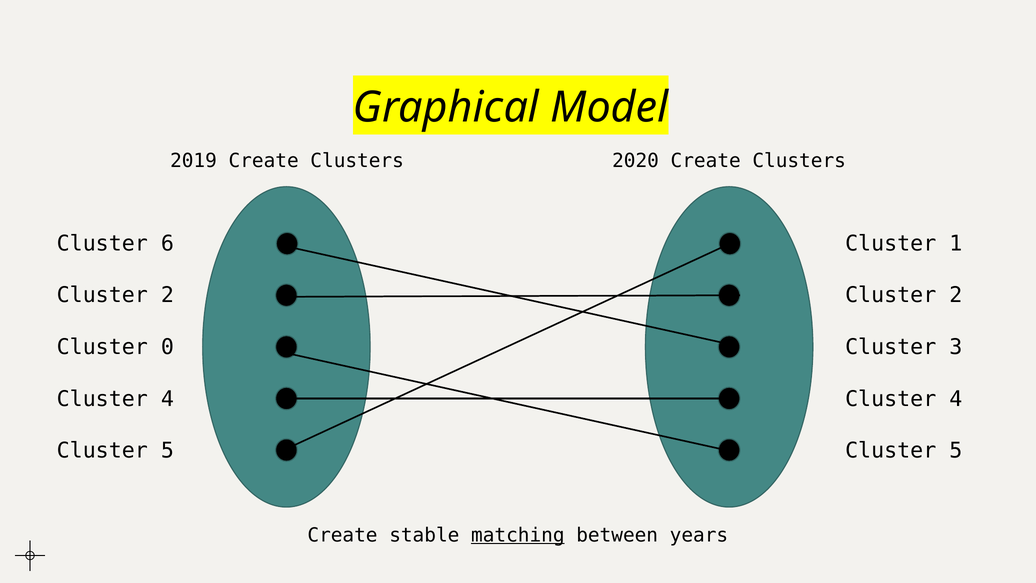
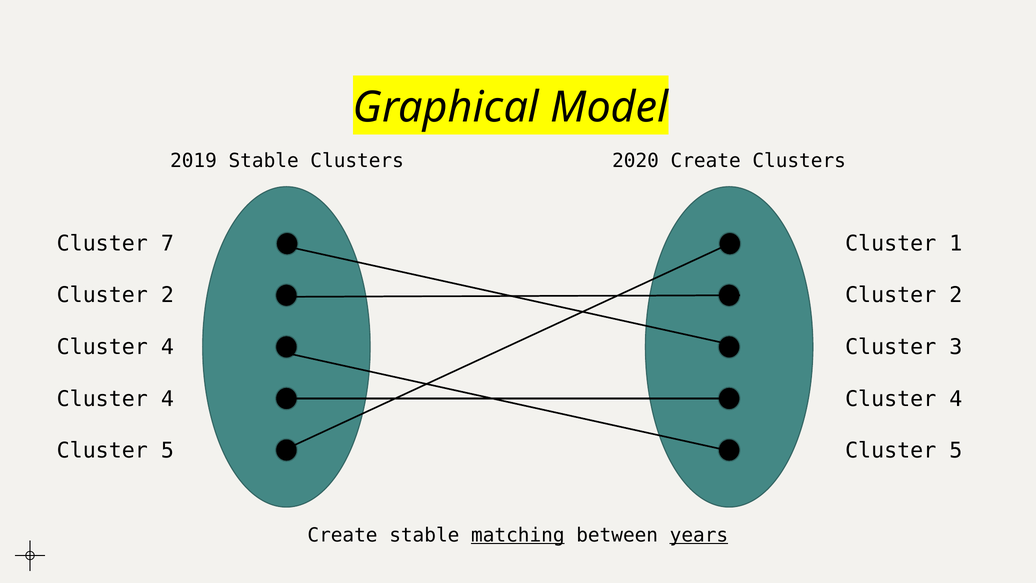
2019 Create: Create -> Stable
6: 6 -> 7
0 at (167, 347): 0 -> 4
years underline: none -> present
